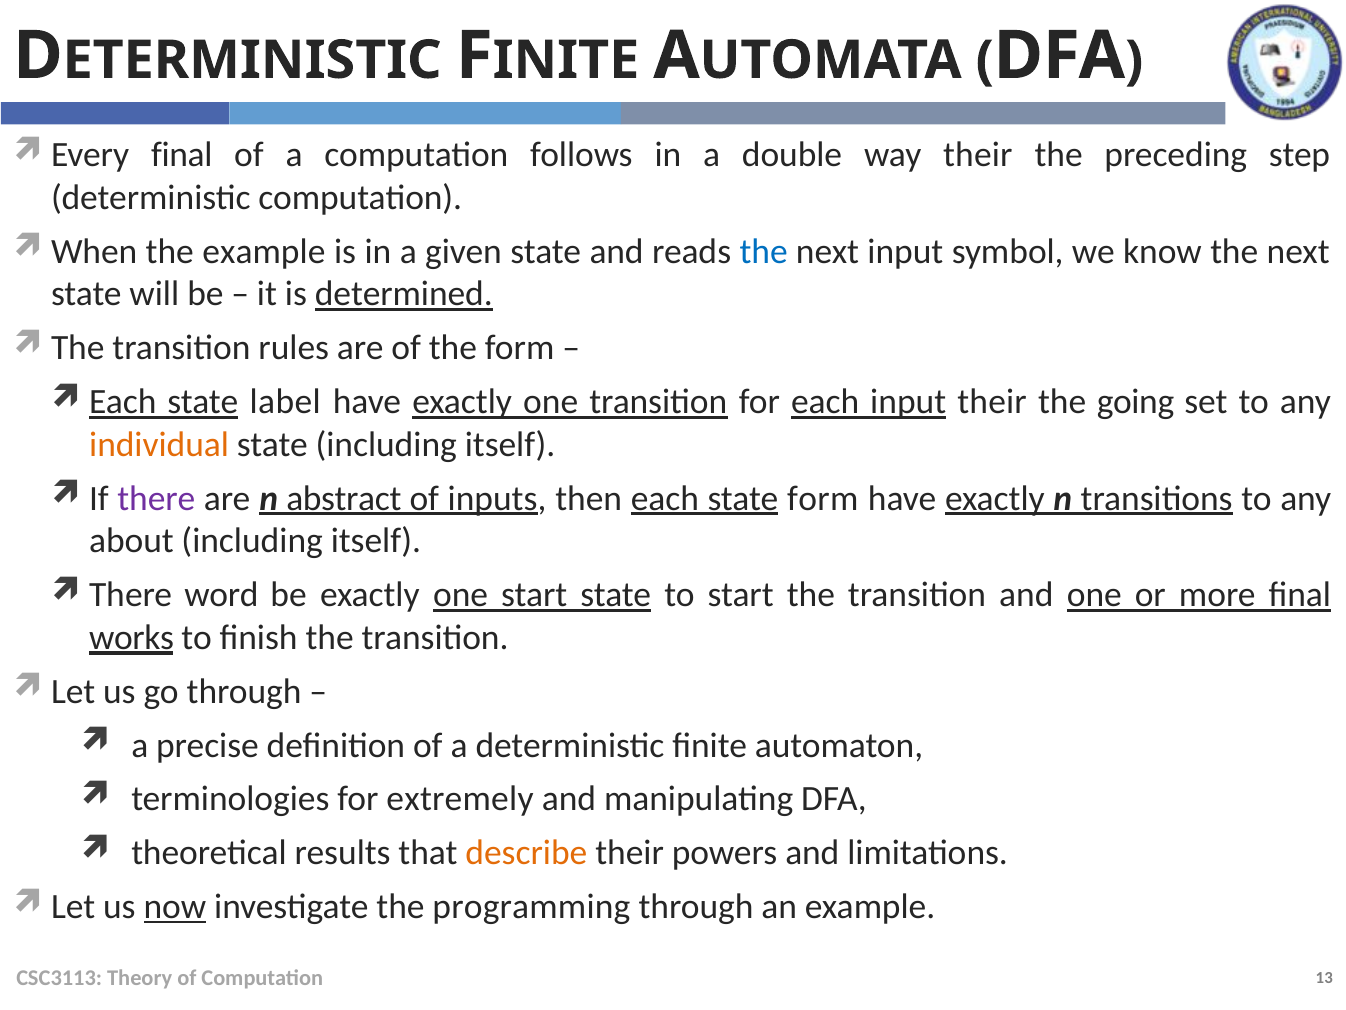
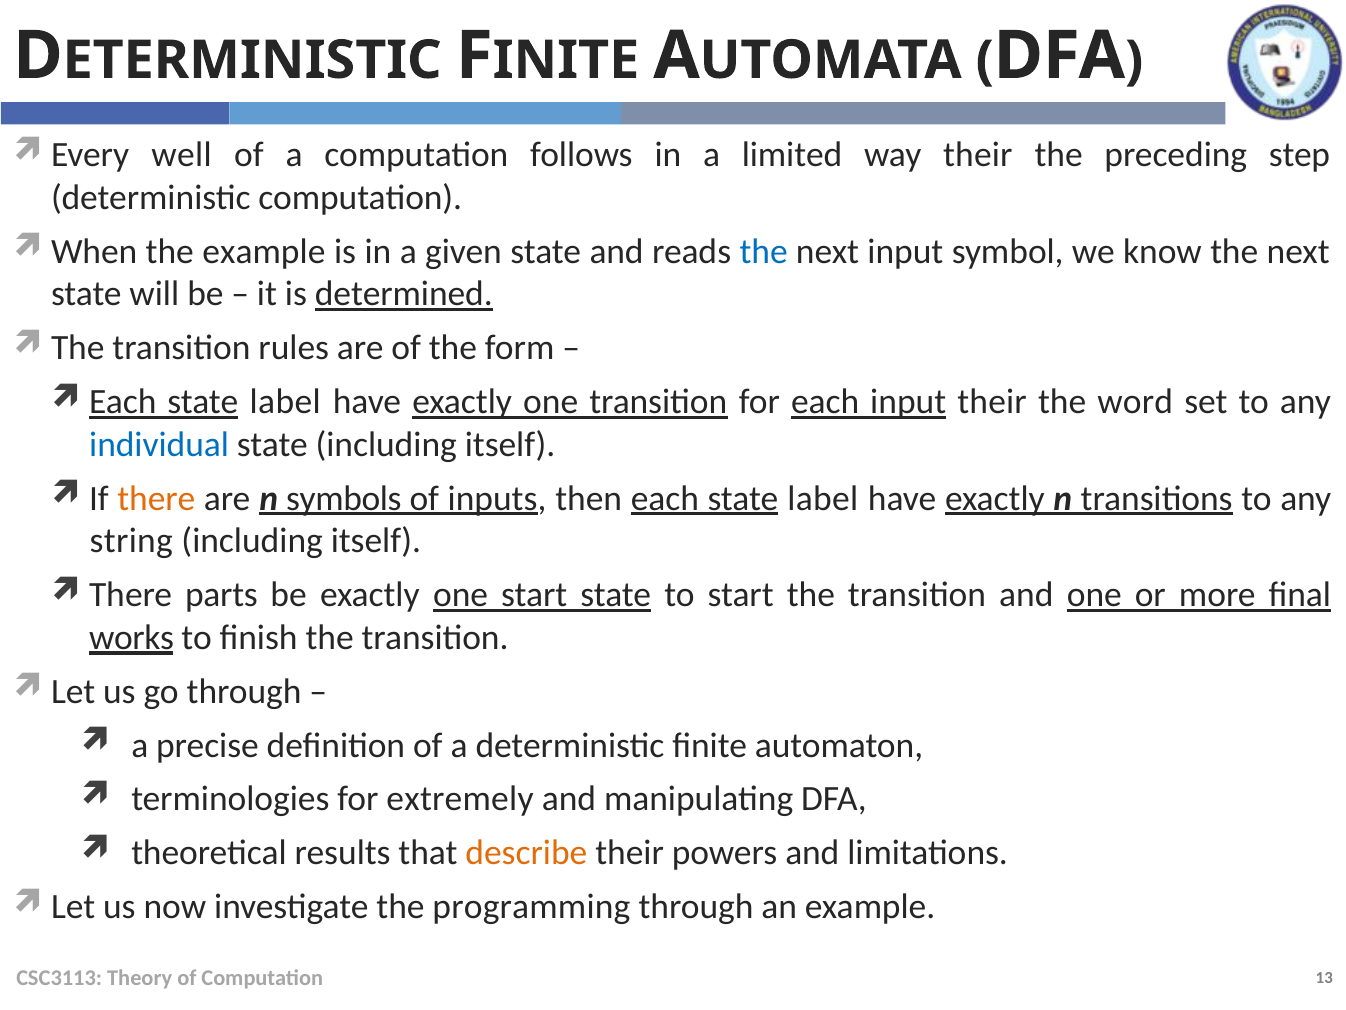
final at (182, 155): final -> well
double: double -> limited
going: going -> word
individual colour: orange -> blue
there colour: purple -> orange
abstract: abstract -> symbols
each state form: form -> label
about: about -> string
word: word -> parts
now underline: present -> none
